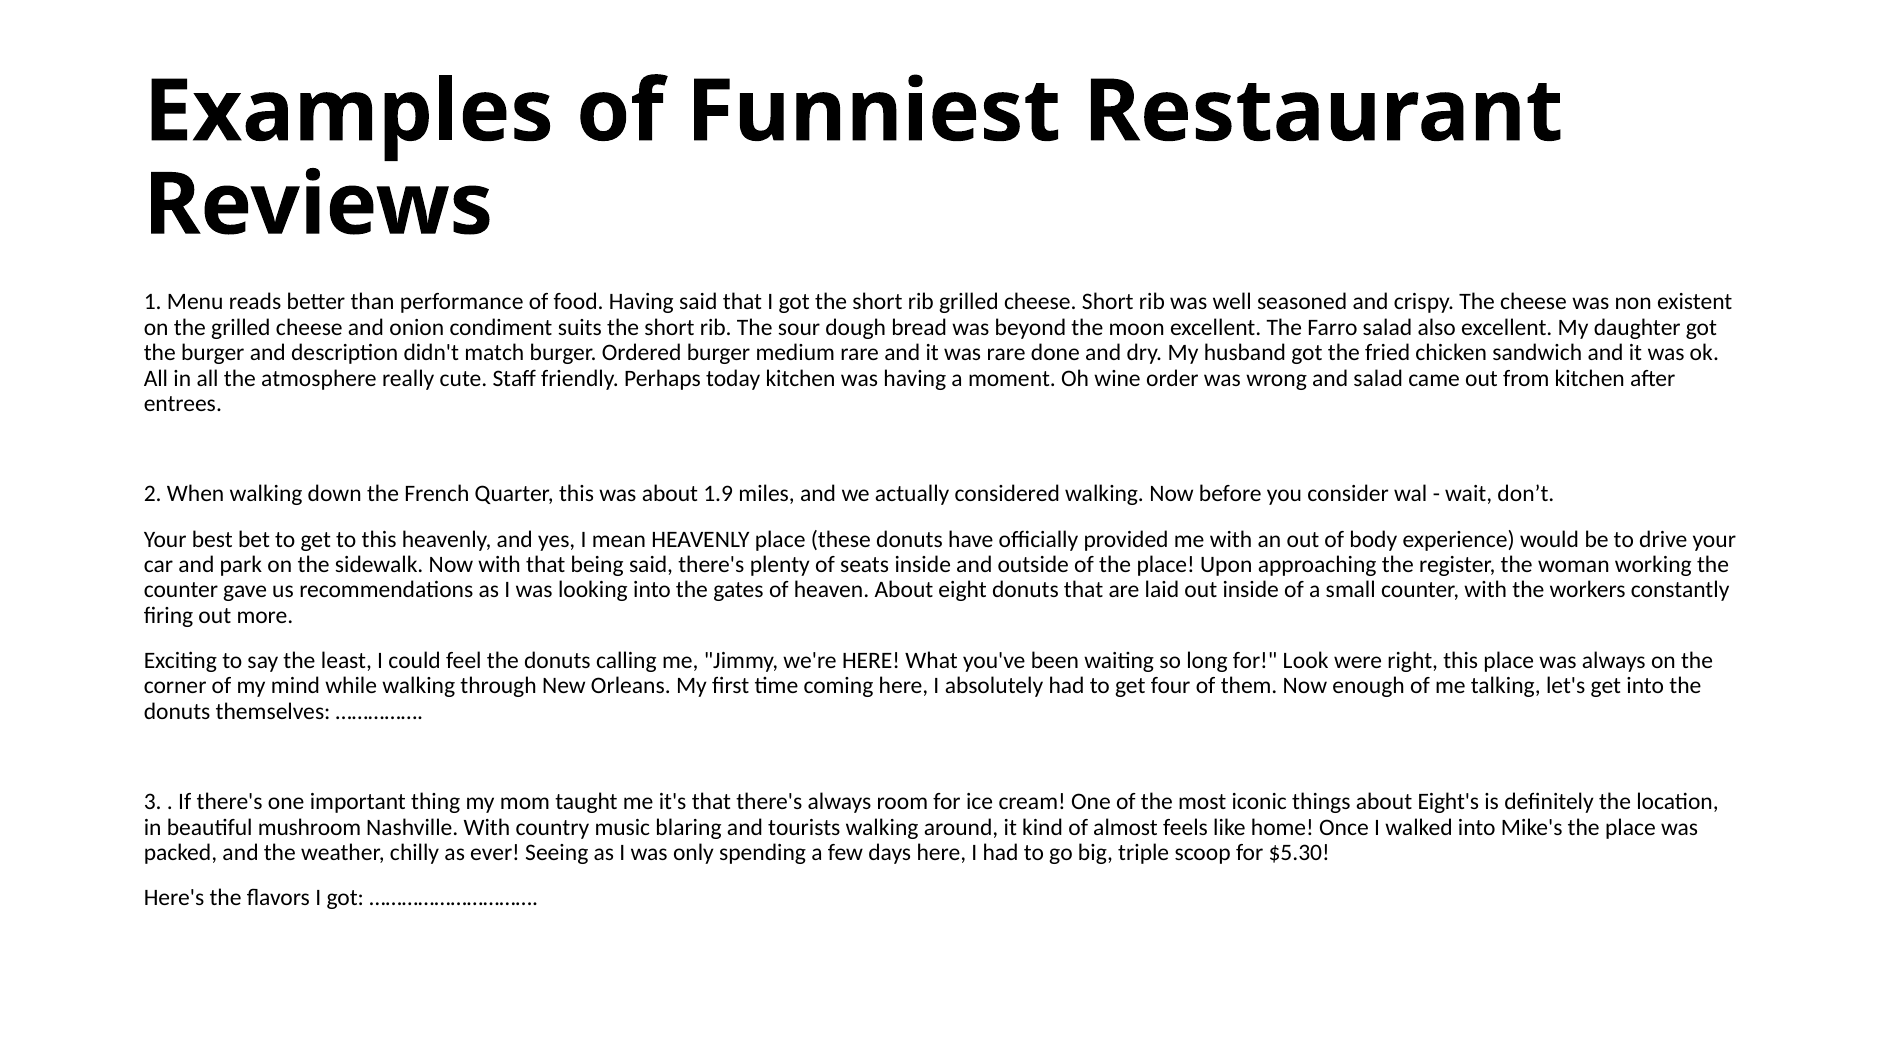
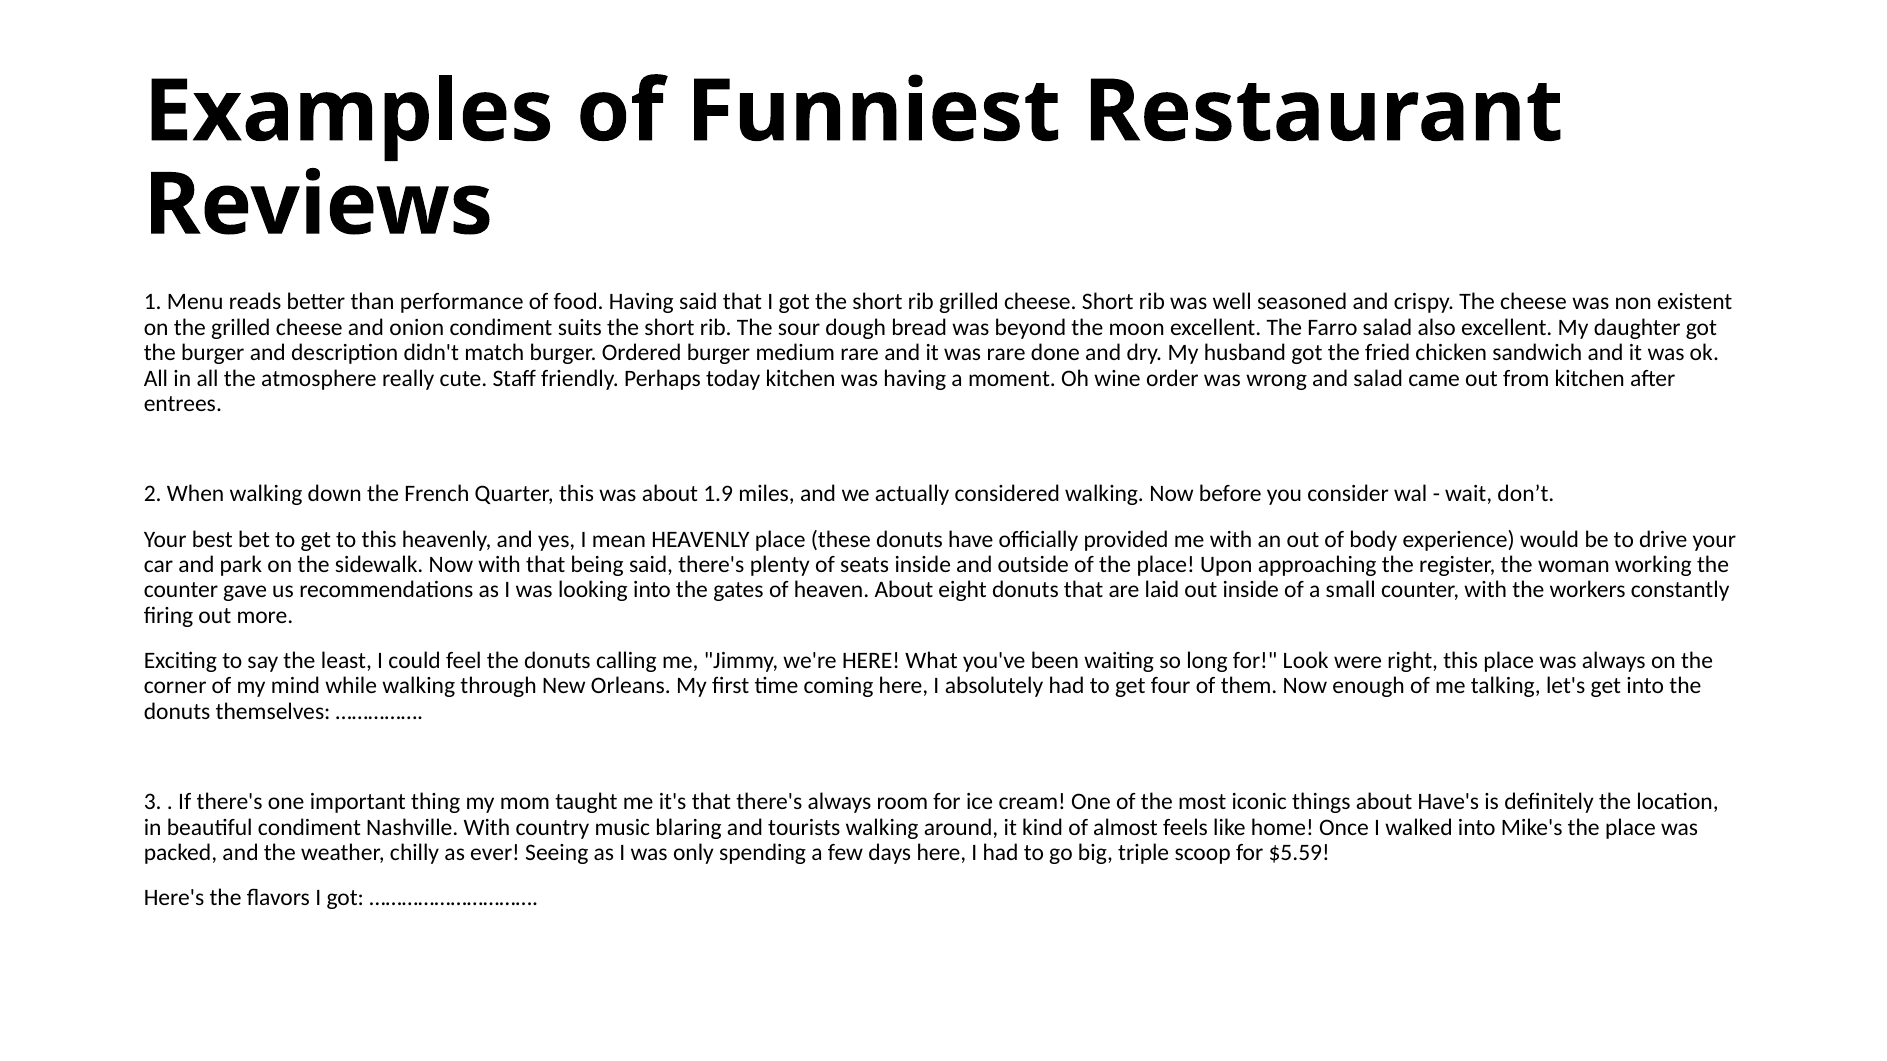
Eight's: Eight's -> Have's
beautiful mushroom: mushroom -> condiment
$5.30: $5.30 -> $5.59
